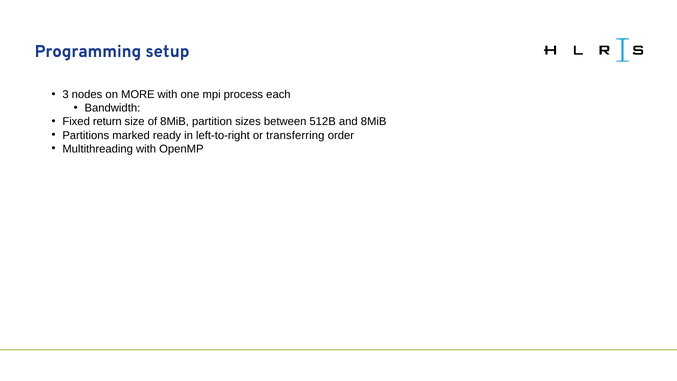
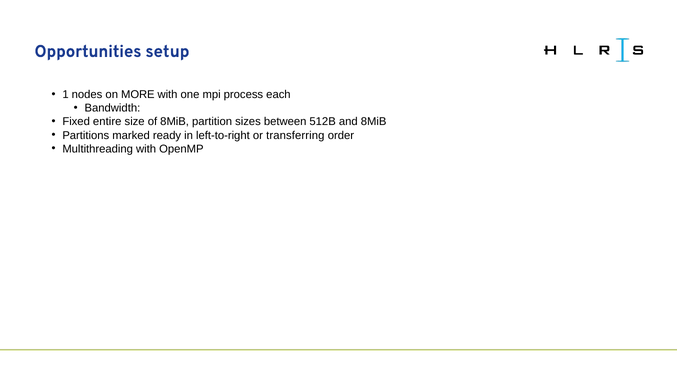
Programming: Programming -> Opportunities
3: 3 -> 1
return: return -> entire
